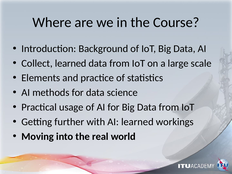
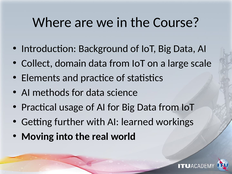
Collect learned: learned -> domain
